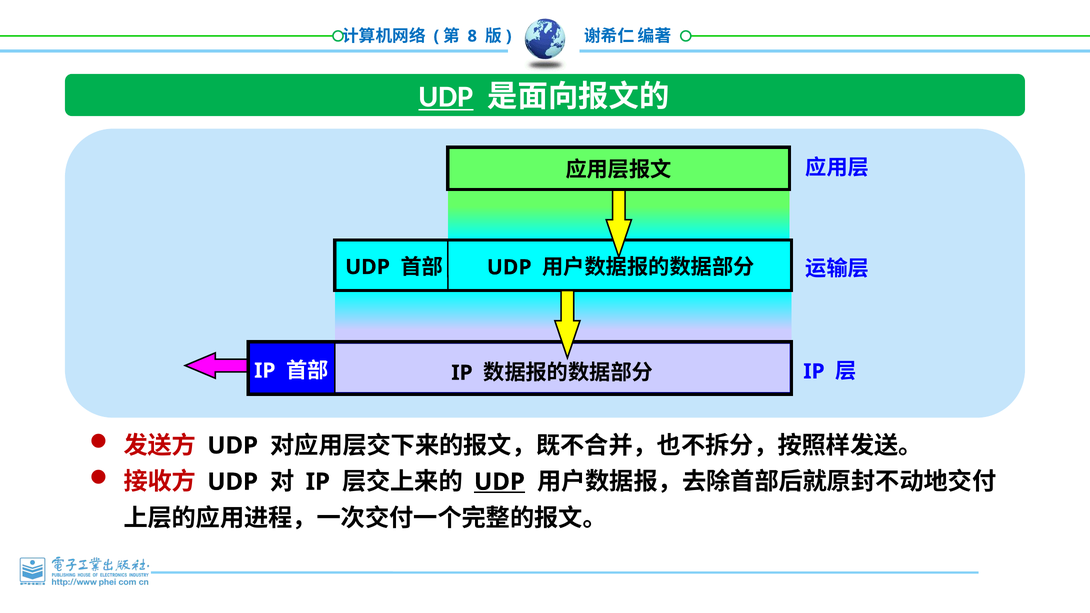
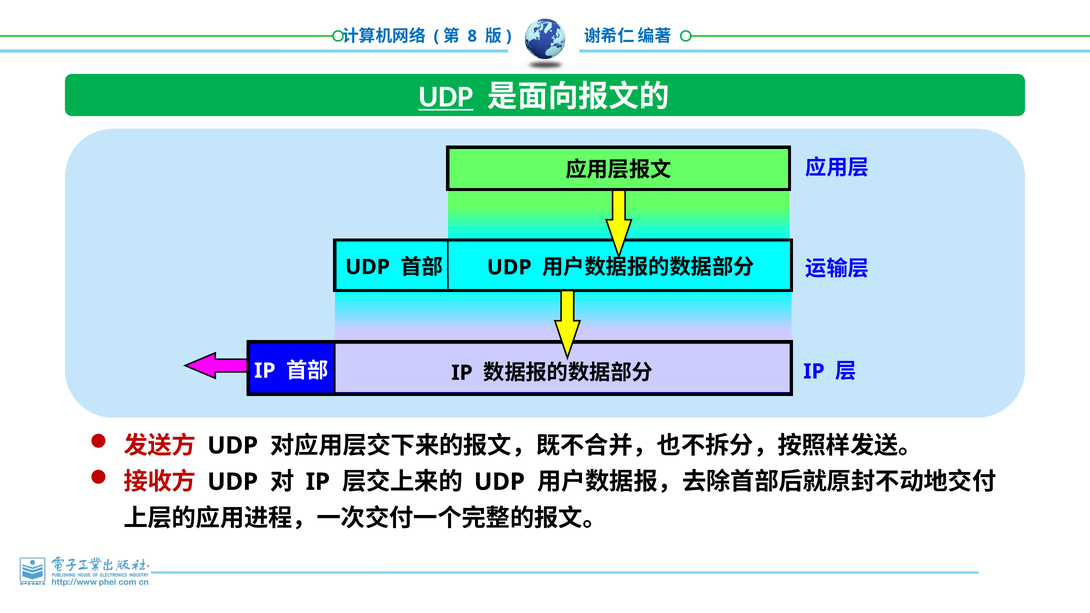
UDP at (499, 482) underline: present -> none
